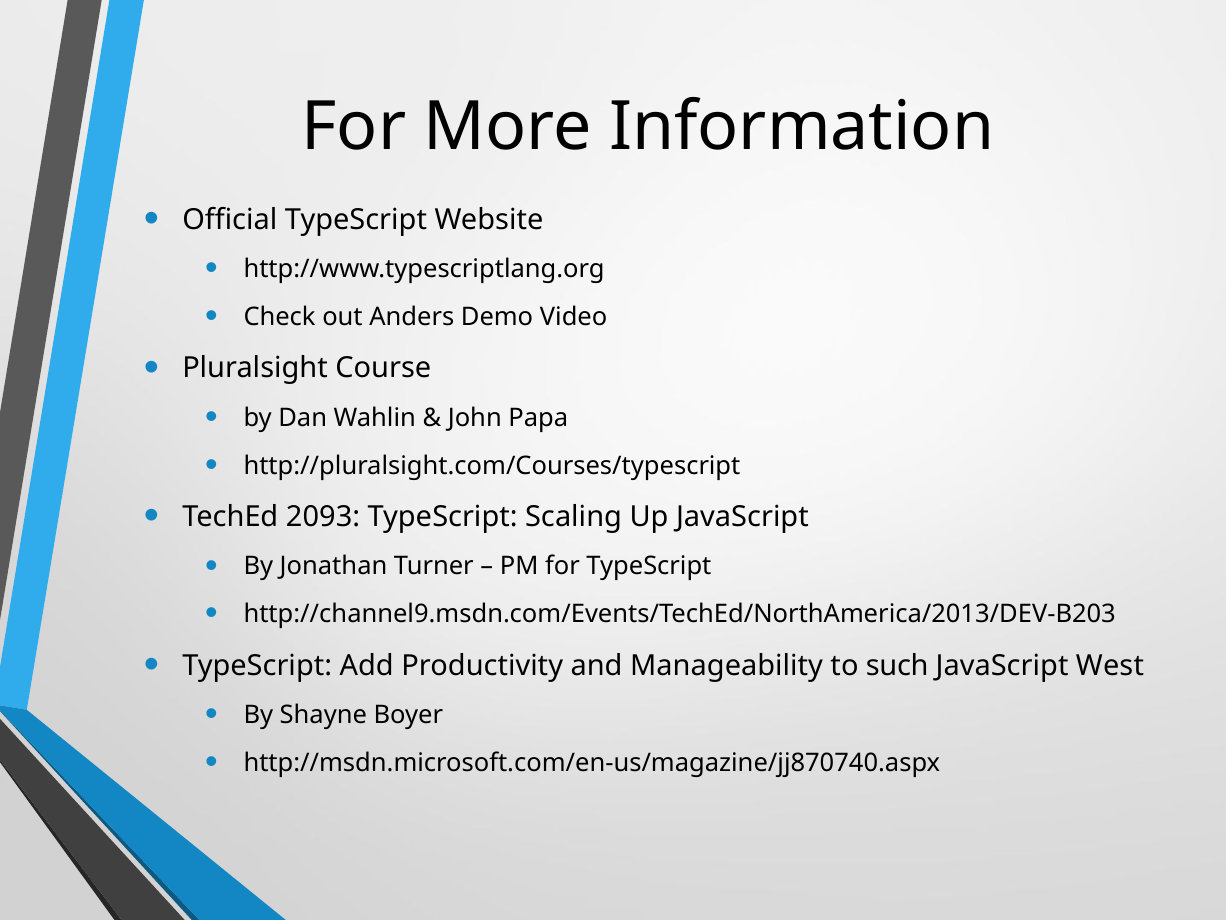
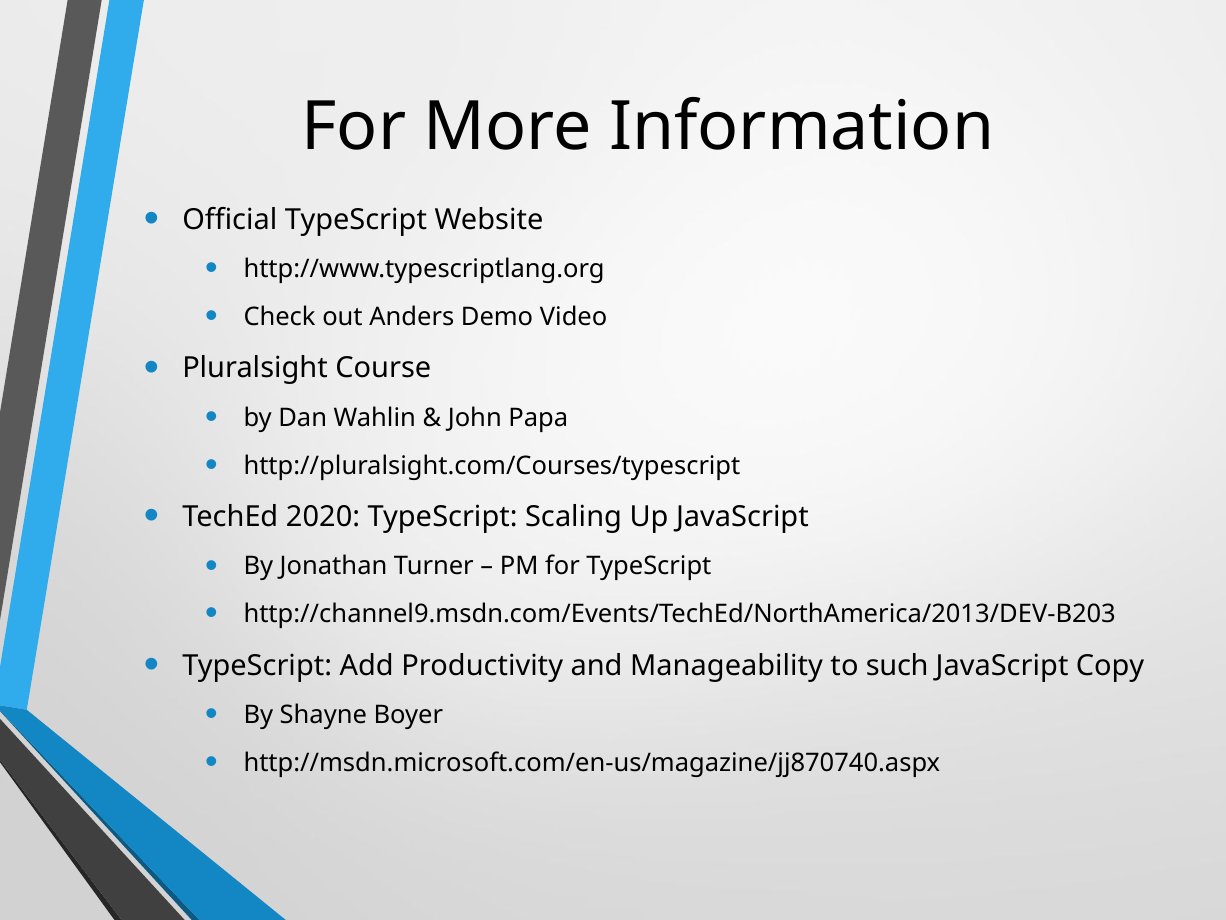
2093: 2093 -> 2020
West: West -> Copy
